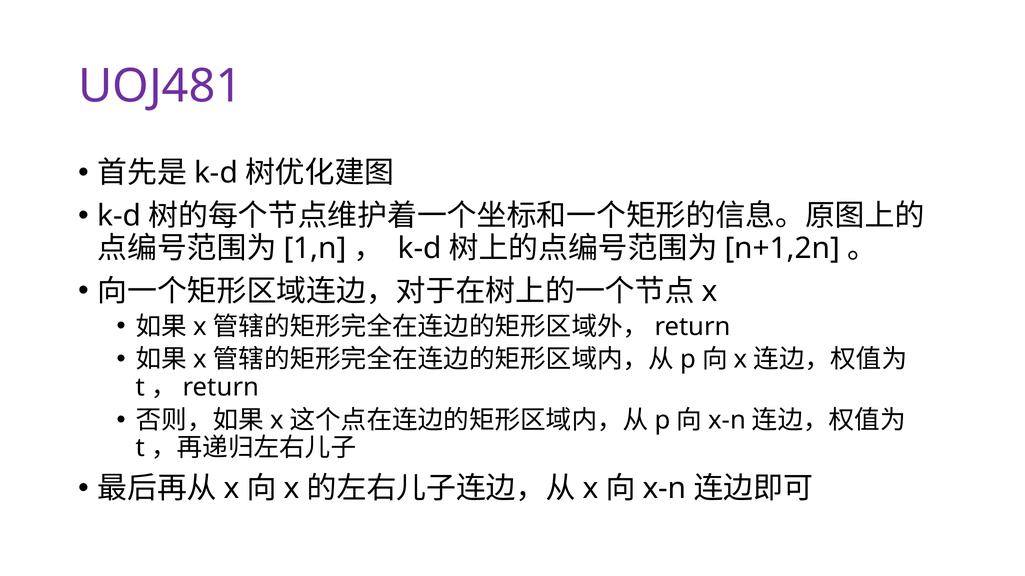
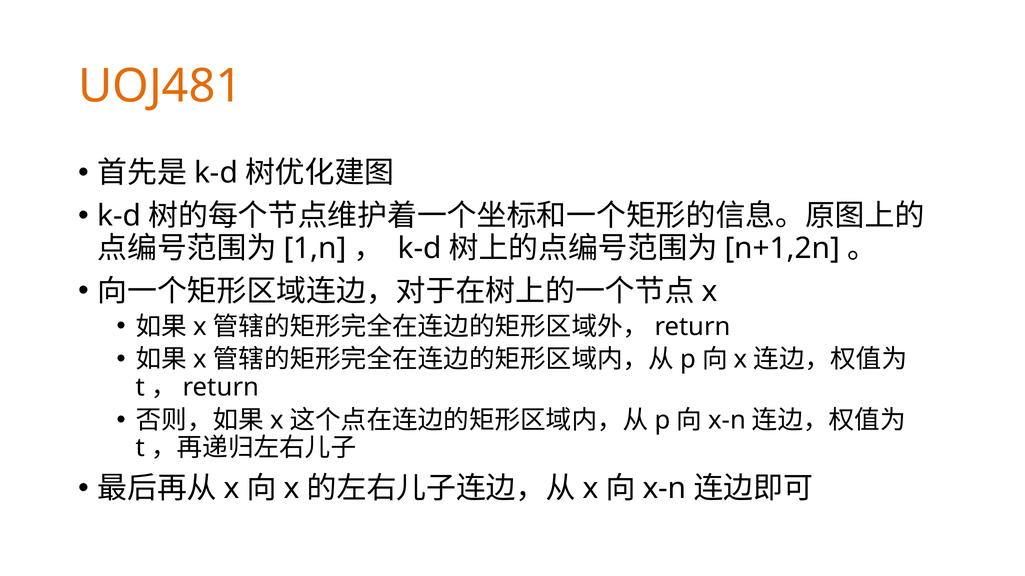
UOJ481 colour: purple -> orange
